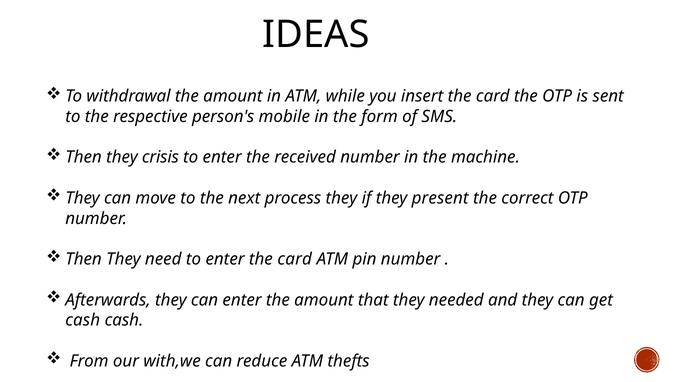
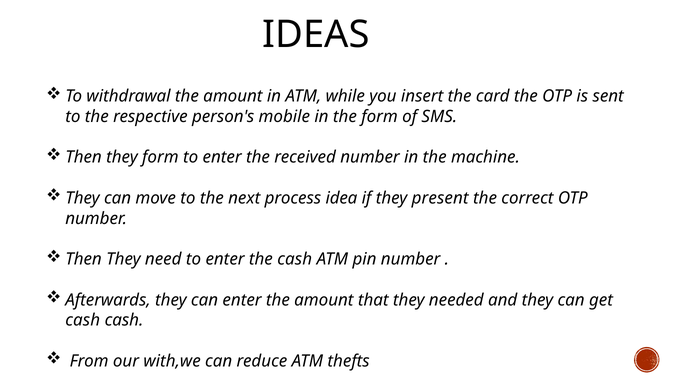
they crisis: crisis -> form
process they: they -> idea
enter the card: card -> cash
